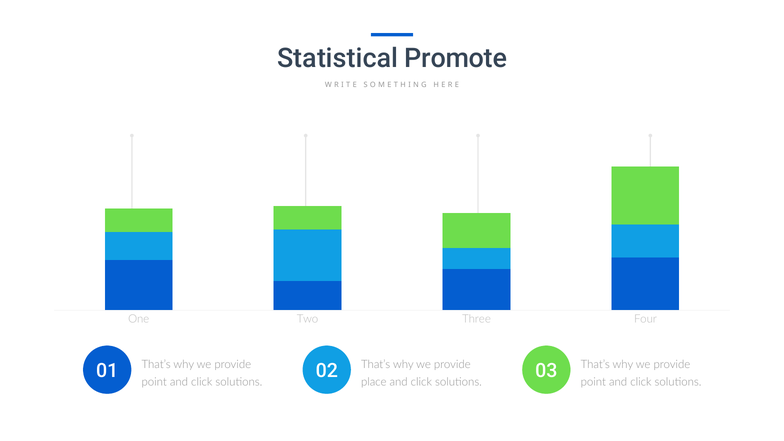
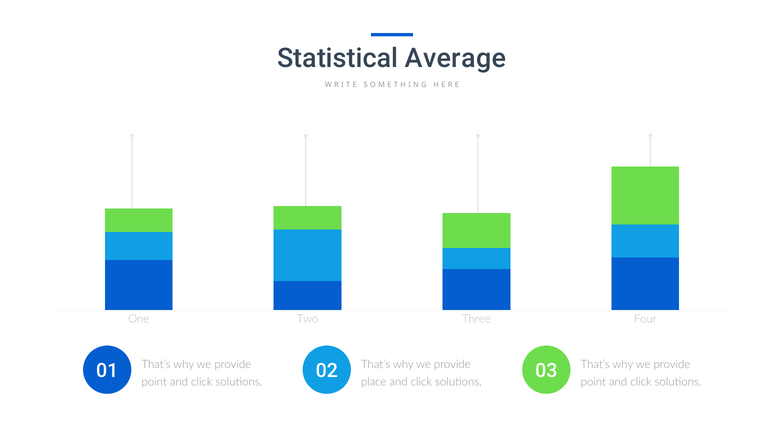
Promote: Promote -> Average
